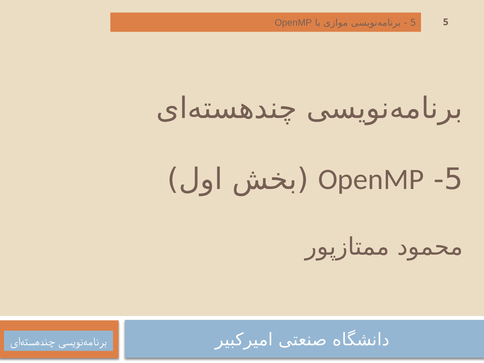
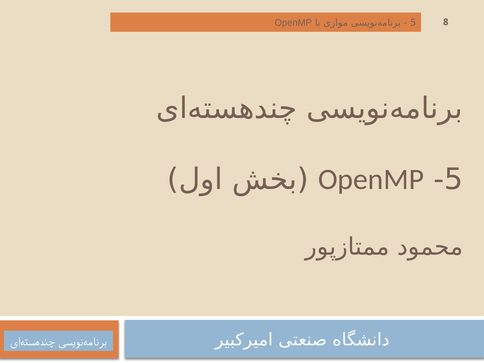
OpenMP 5: 5 -> 8
